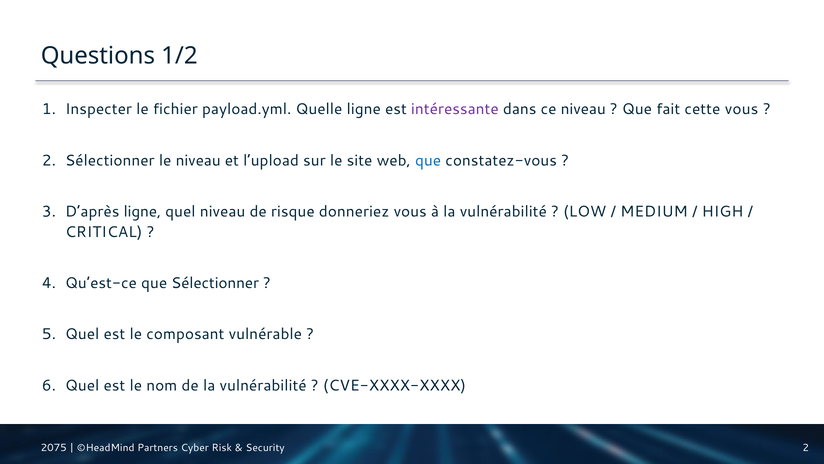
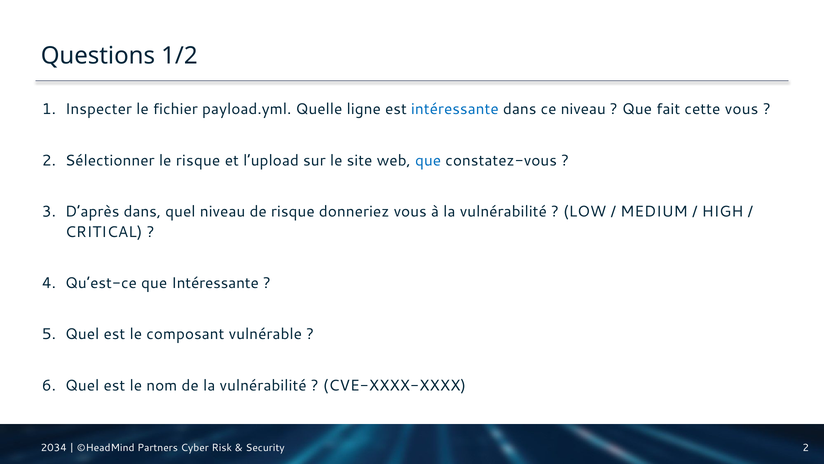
intéressante at (455, 109) colour: purple -> blue
le niveau: niveau -> risque
D’après ligne: ligne -> dans
que Sélectionner: Sélectionner -> Intéressante
2075: 2075 -> 2034
